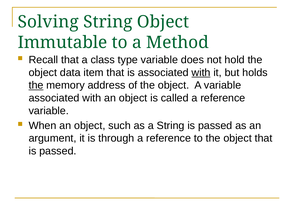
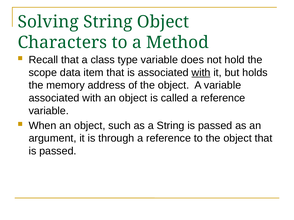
Immutable: Immutable -> Characters
object at (43, 73): object -> scope
the at (36, 85) underline: present -> none
